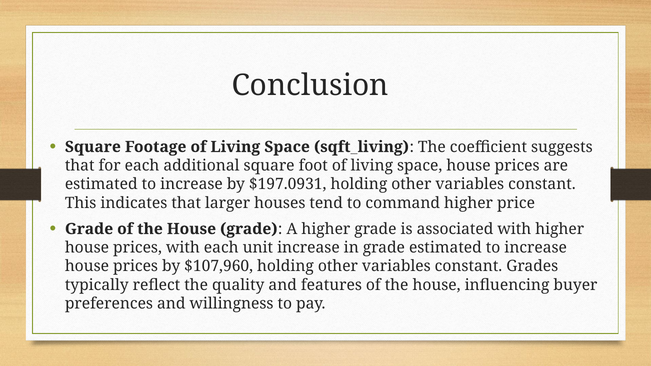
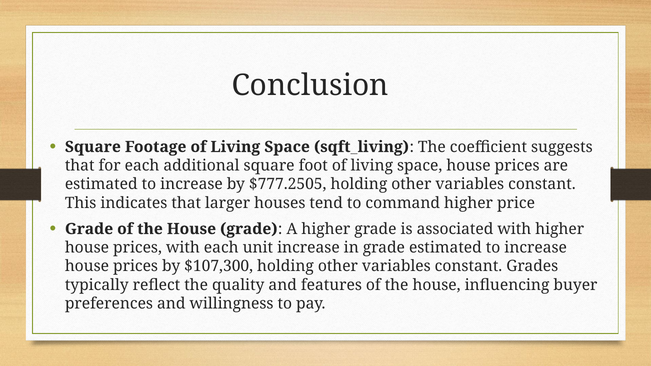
$197.0931: $197.0931 -> $777.2505
$107,960: $107,960 -> $107,300
